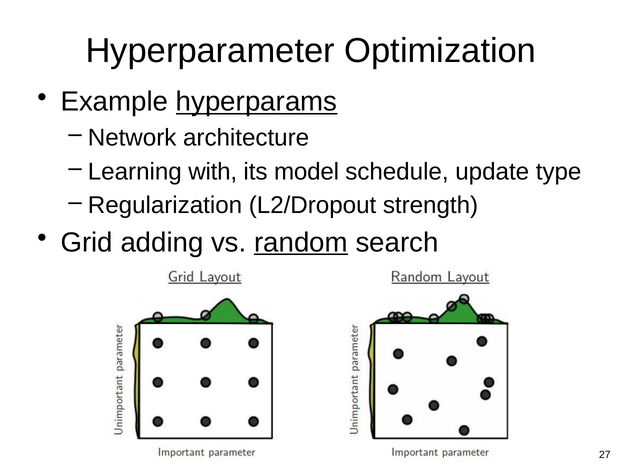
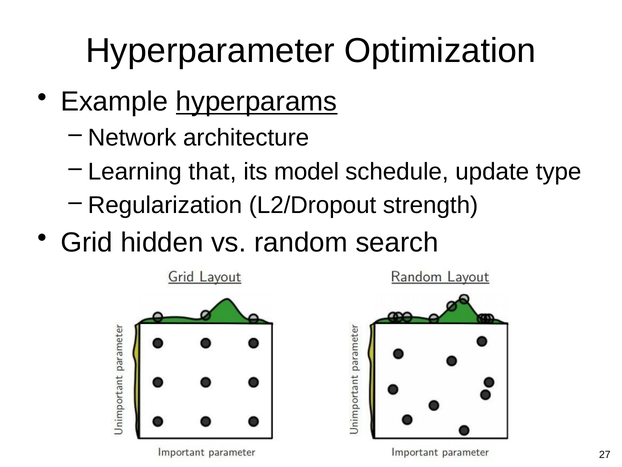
with: with -> that
adding: adding -> hidden
random underline: present -> none
